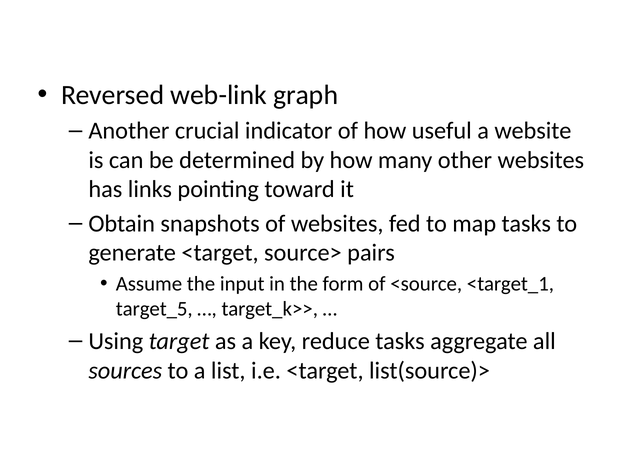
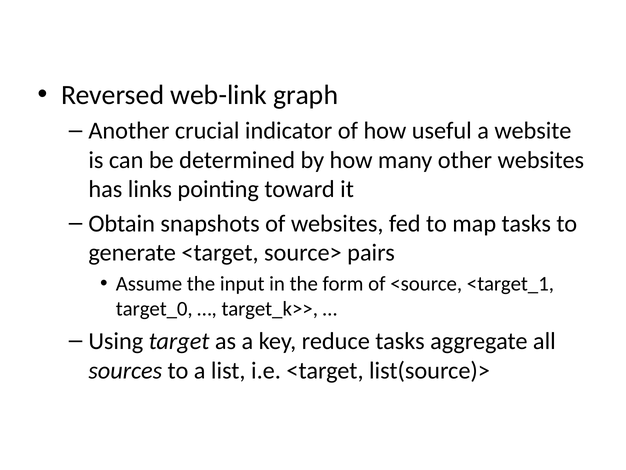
target_5: target_5 -> target_0
